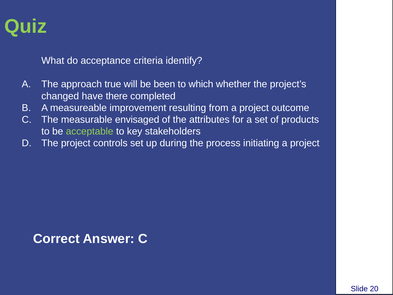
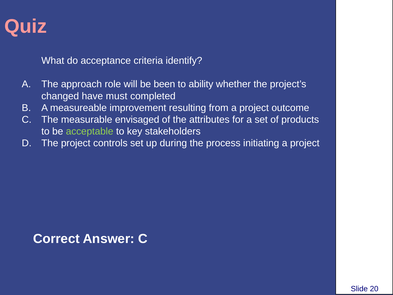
Quiz colour: light green -> pink
true: true -> role
which: which -> ability
there: there -> must
